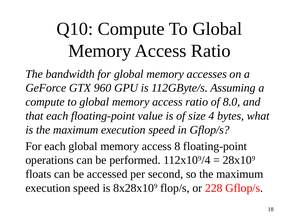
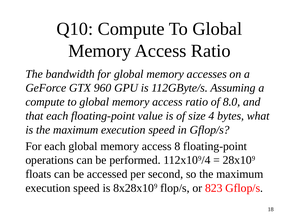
228: 228 -> 823
